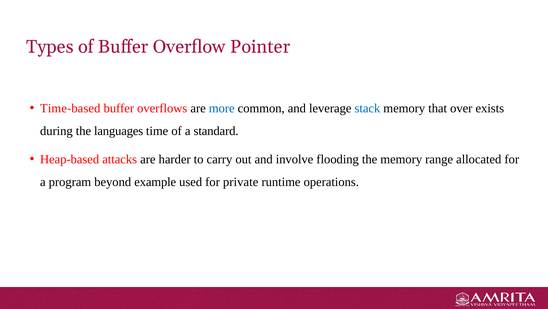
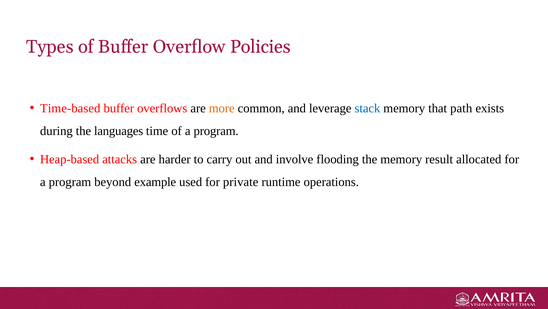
Pointer: Pointer -> Policies
more colour: blue -> orange
over: over -> path
of a standard: standard -> program
range: range -> result
